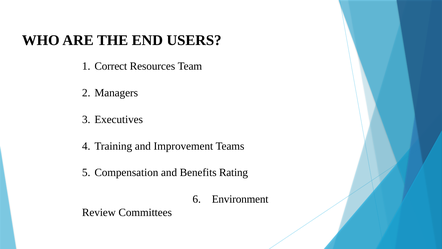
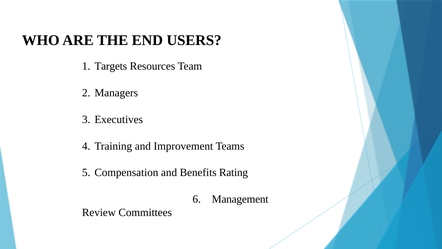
Correct: Correct -> Targets
Environment: Environment -> Management
